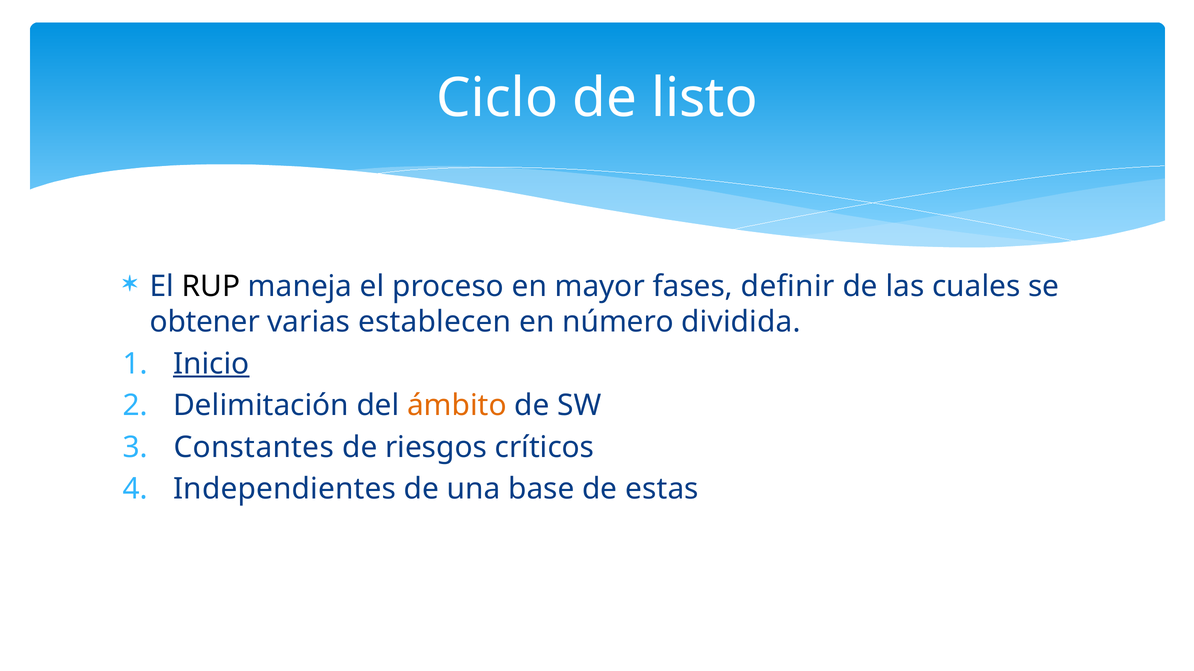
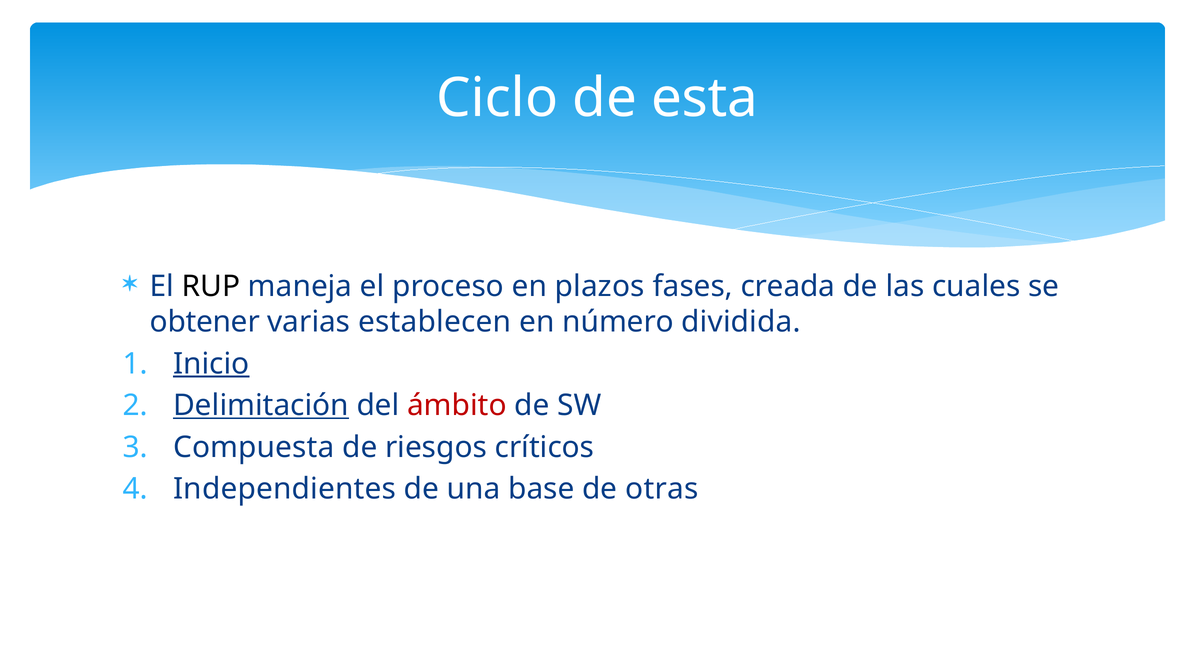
listo: listo -> esta
mayor: mayor -> plazos
definir: definir -> creada
Delimitación underline: none -> present
ámbito colour: orange -> red
Constantes: Constantes -> Compuesta
estas: estas -> otras
